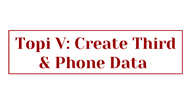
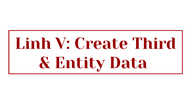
Topi: Topi -> Linh
Phone: Phone -> Entity
